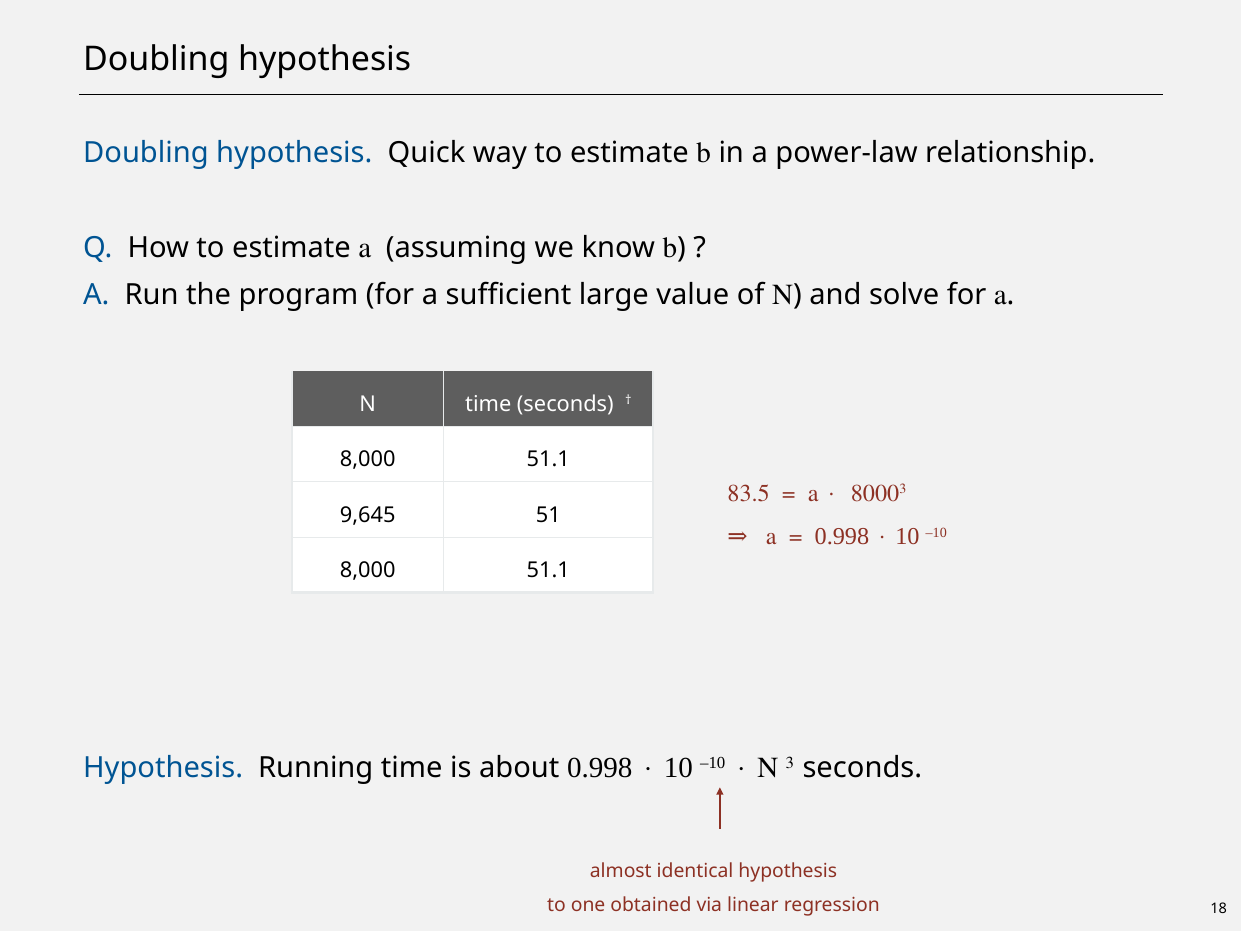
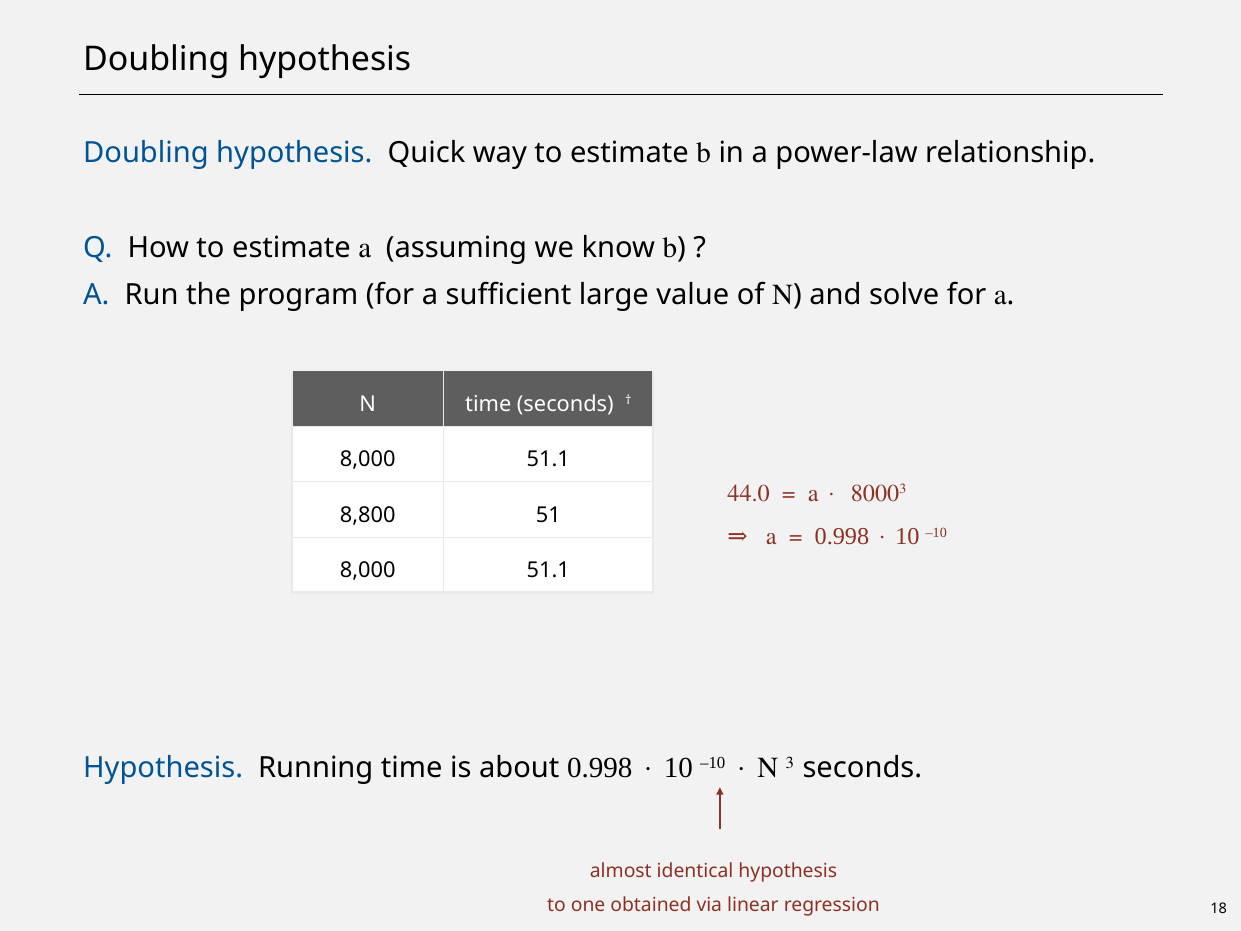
83.5: 83.5 -> 44.0
9,645: 9,645 -> 8,800
